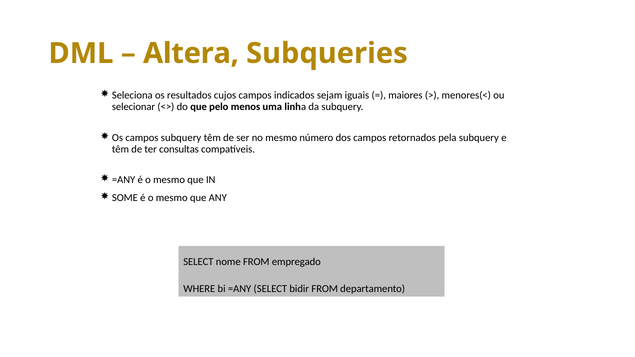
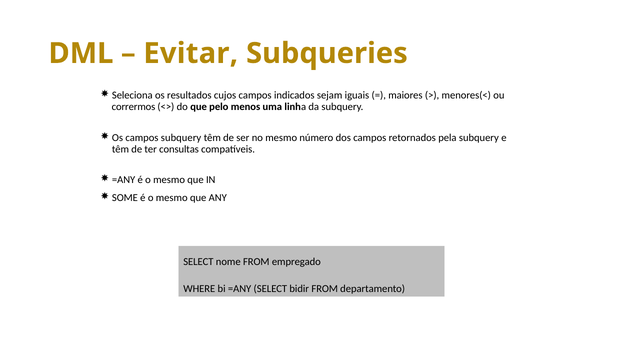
Altera: Altera -> Evitar
selecionar: selecionar -> corrermos
